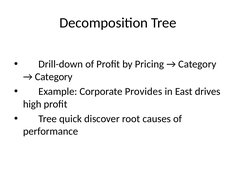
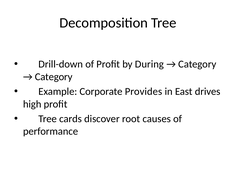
Pricing: Pricing -> During
quick: quick -> cards
